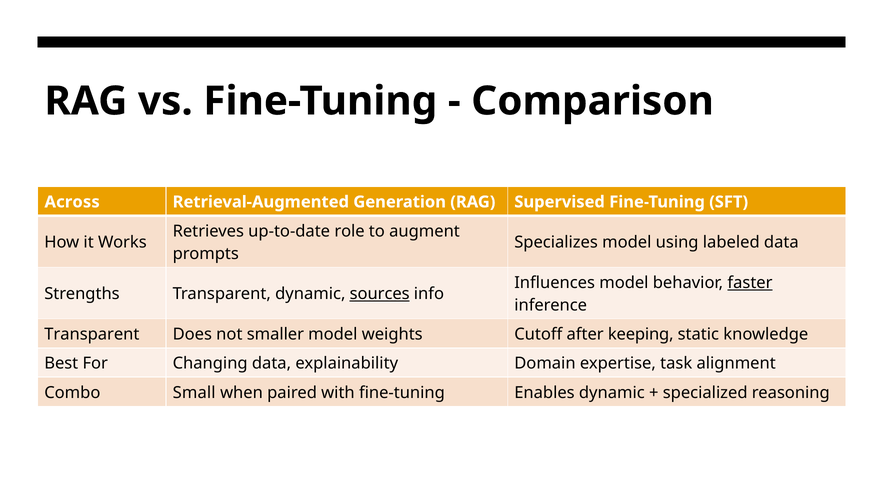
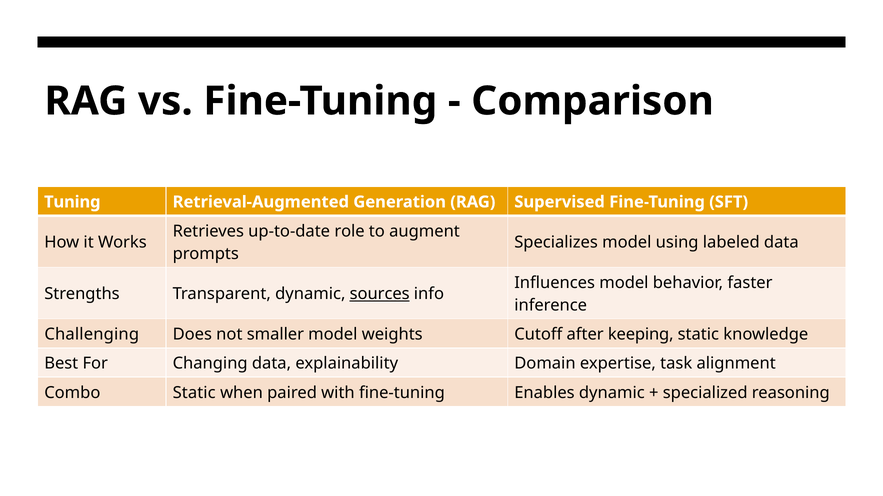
Across: Across -> Tuning
faster underline: present -> none
Transparent at (92, 335): Transparent -> Challenging
Combo Small: Small -> Static
